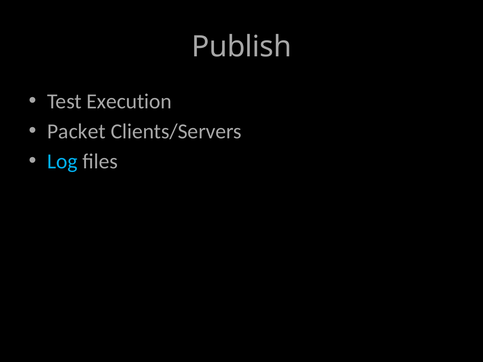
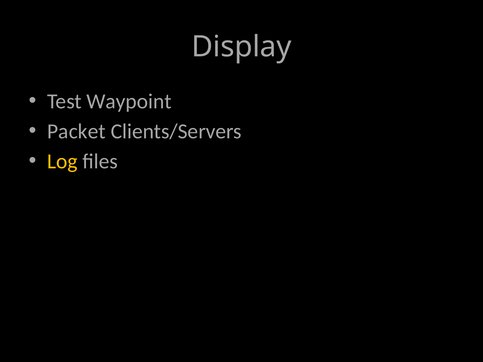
Publish: Publish -> Display
Execution: Execution -> Waypoint
Log colour: light blue -> yellow
